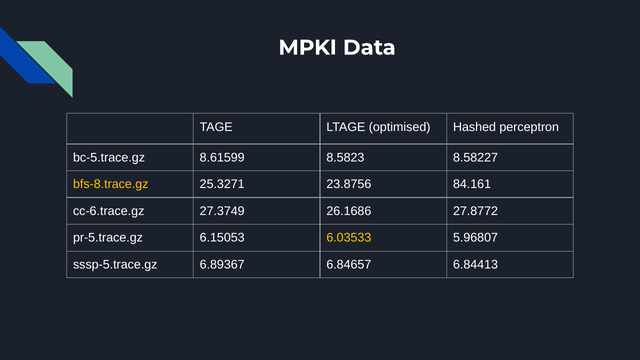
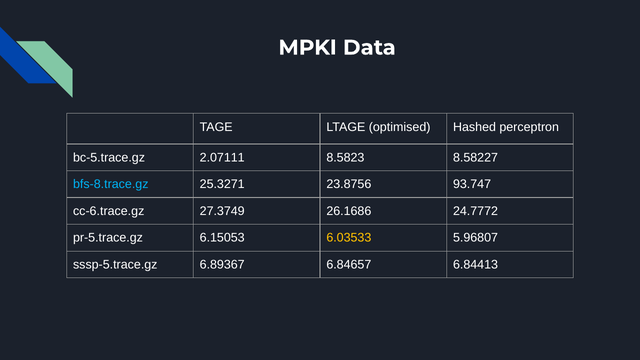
8.61599: 8.61599 -> 2.07111
bfs-8.trace.gz colour: yellow -> light blue
84.161: 84.161 -> 93.747
27.8772: 27.8772 -> 24.7772
